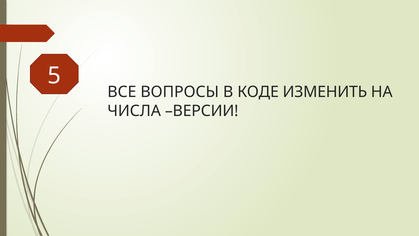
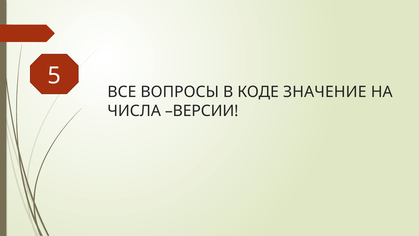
ИЗМЕНИТЬ: ИЗМЕНИТЬ -> ЗНАЧЕНИЕ
